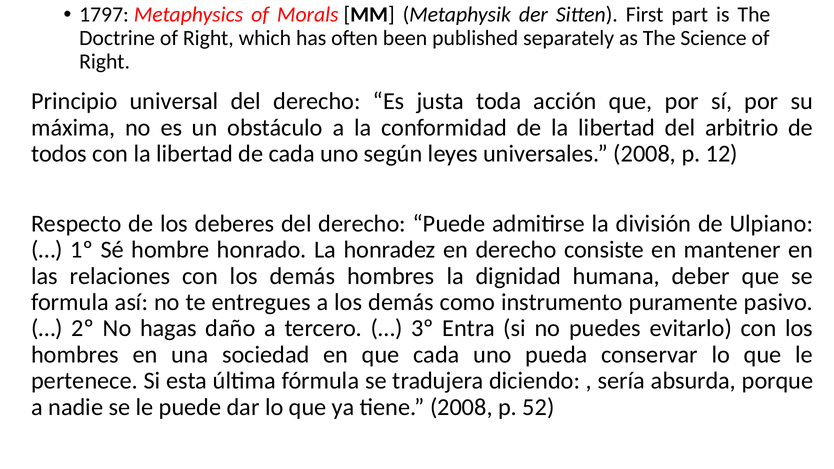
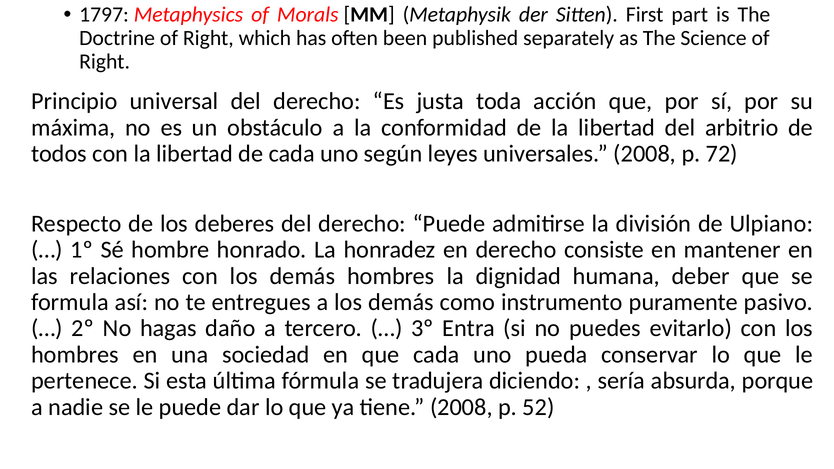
12: 12 -> 72
